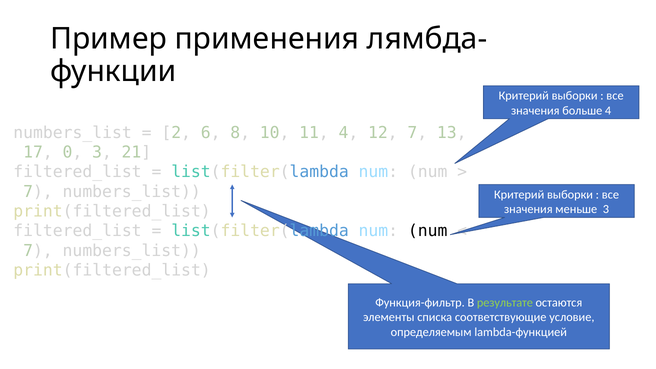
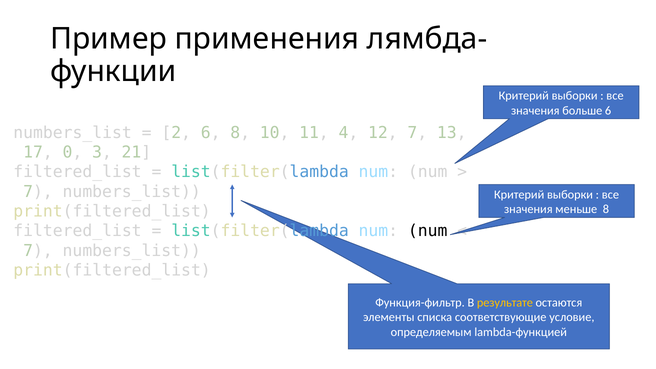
больше 4: 4 -> 6
меньше 3: 3 -> 8
результате colour: light green -> yellow
